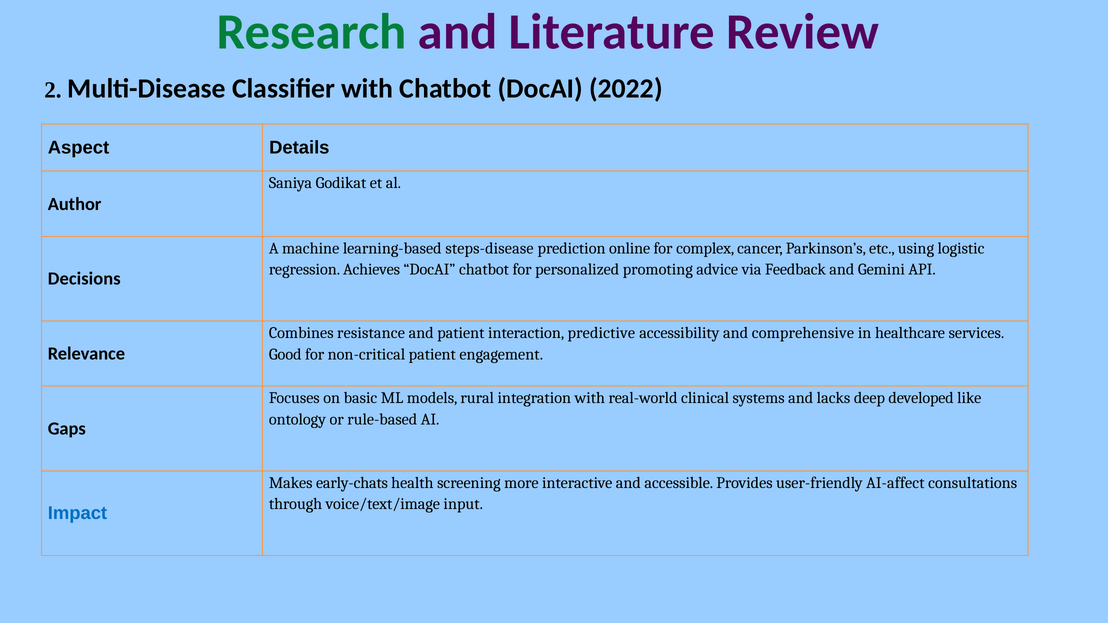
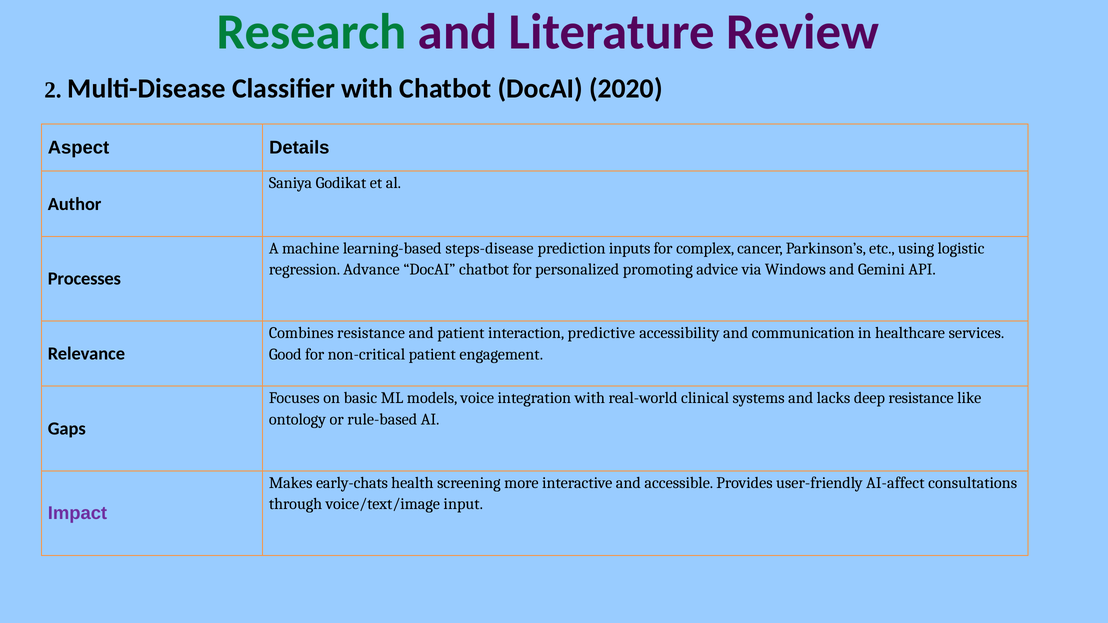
2022: 2022 -> 2020
online: online -> inputs
Achieves: Achieves -> Advance
Feedback: Feedback -> Windows
Decisions: Decisions -> Processes
comprehensive: comprehensive -> communication
rural: rural -> voice
deep developed: developed -> resistance
Impact colour: blue -> purple
